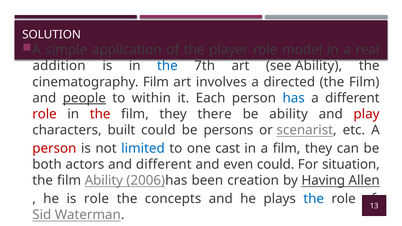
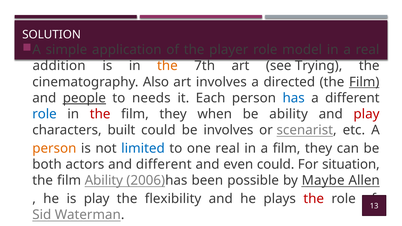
the at (167, 66) colour: blue -> orange
see Ability: Ability -> Trying
cinematography Film: Film -> Also
Film at (364, 82) underline: none -> present
within: within -> needs
role at (44, 114) colour: red -> blue
there: there -> when
be persons: persons -> involves
person at (54, 148) colour: red -> orange
one cast: cast -> real
creation: creation -> possible
Having: Having -> Maybe
is role: role -> play
concepts: concepts -> flexibility
the at (314, 199) colour: blue -> red
